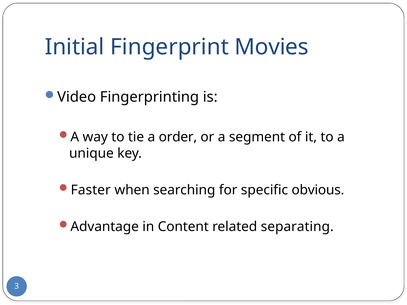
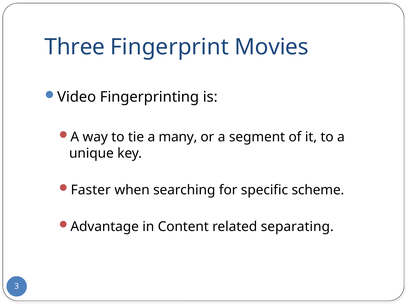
Initial: Initial -> Three
order: order -> many
obvious: obvious -> scheme
